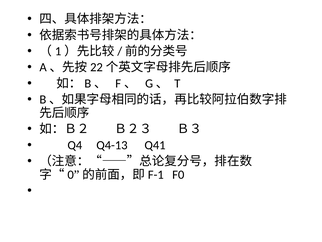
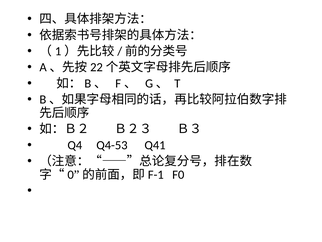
Q4-13: Q4-13 -> Q4-53
